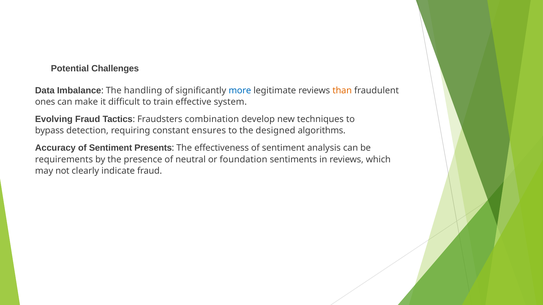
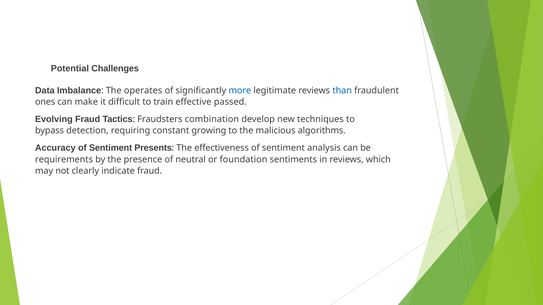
handling: handling -> operates
than colour: orange -> blue
system: system -> passed
ensures: ensures -> growing
designed: designed -> malicious
